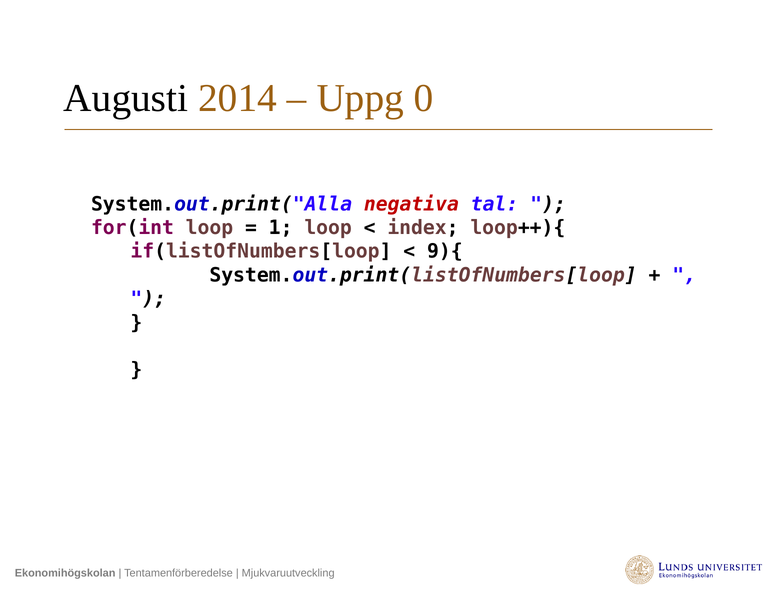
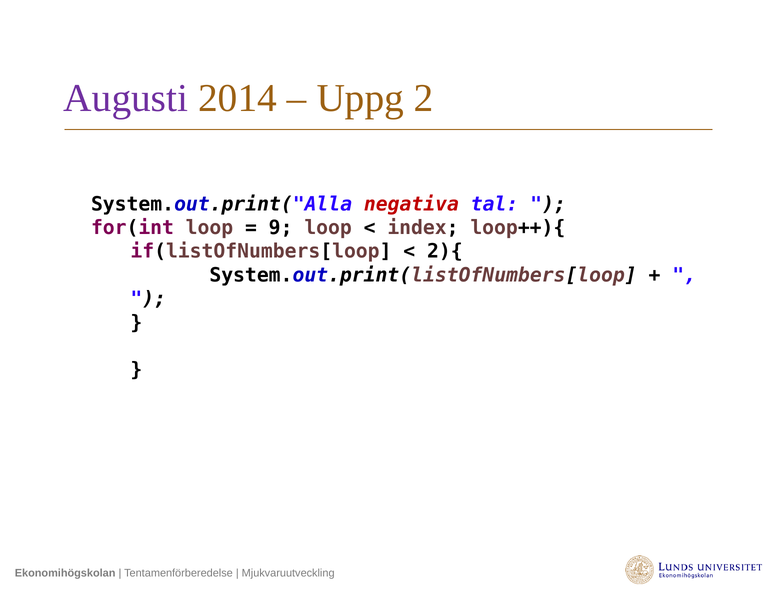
Augusti colour: black -> purple
0: 0 -> 2
1: 1 -> 9
9){: 9){ -> 2){
